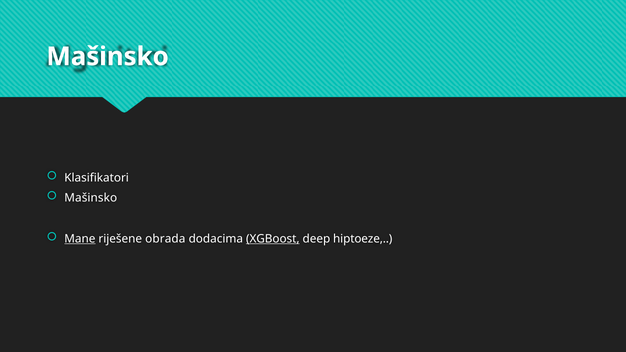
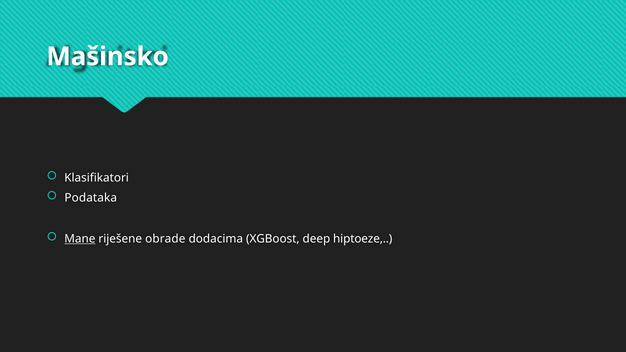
Mašinsko at (91, 198): Mašinsko -> Podataka
obrada: obrada -> obrade
XGBoost underline: present -> none
